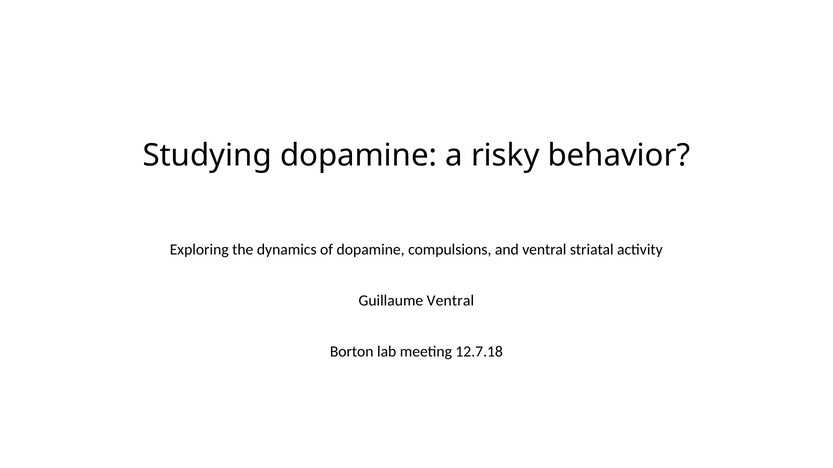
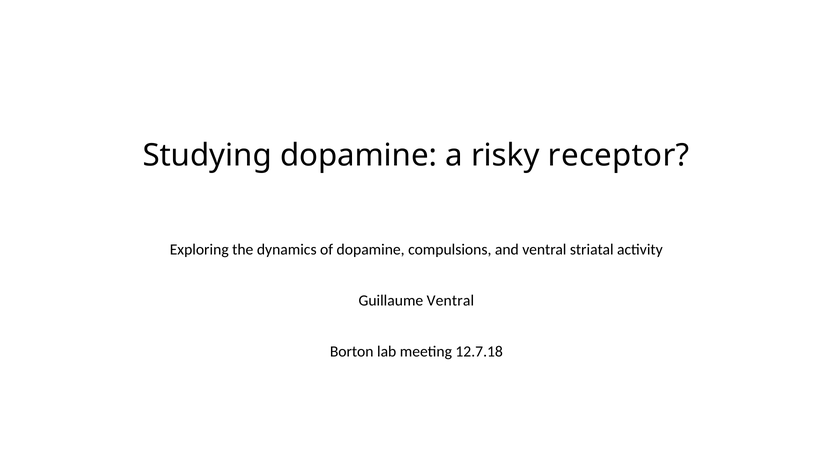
behavior: behavior -> receptor
